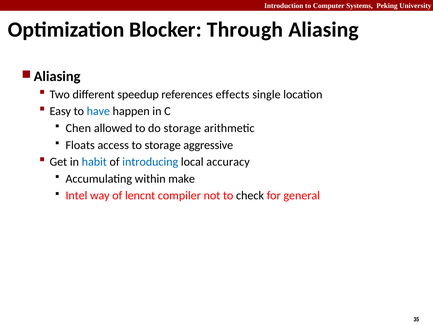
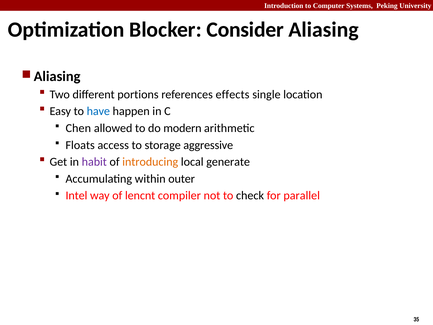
Through: Through -> Consider
speedup: speedup -> portions
do storage: storage -> modern
habit colour: blue -> purple
introducing colour: blue -> orange
accuracy: accuracy -> generate
make: make -> outer
general: general -> parallel
